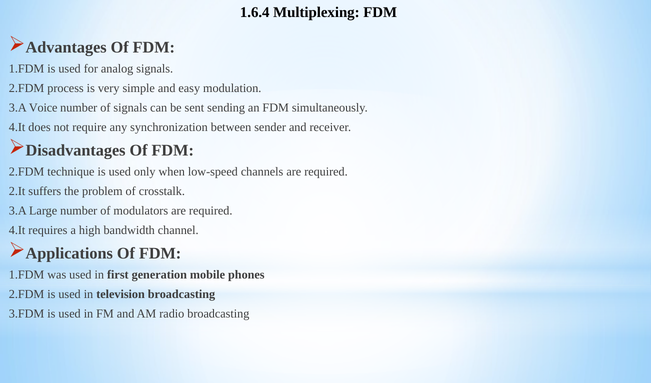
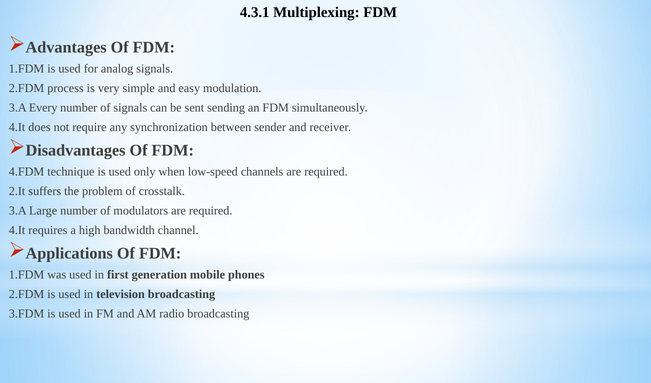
1.6.4: 1.6.4 -> 4.3.1
Voice: Voice -> Every
2.FDM at (27, 172): 2.FDM -> 4.FDM
